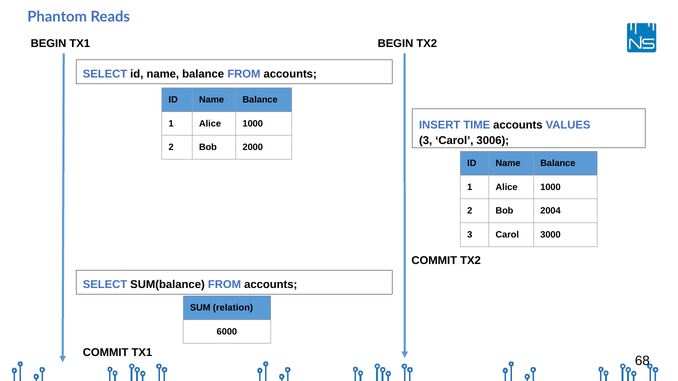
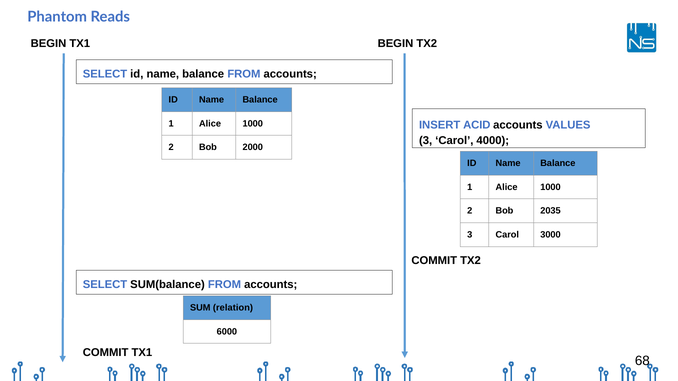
TIME: TIME -> ACID
3006: 3006 -> 4000
2004: 2004 -> 2035
